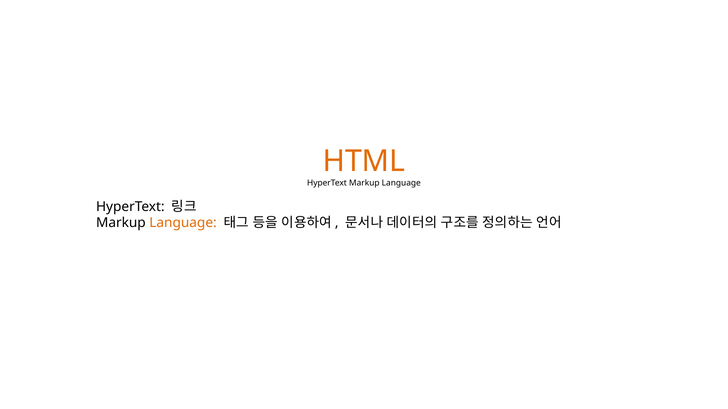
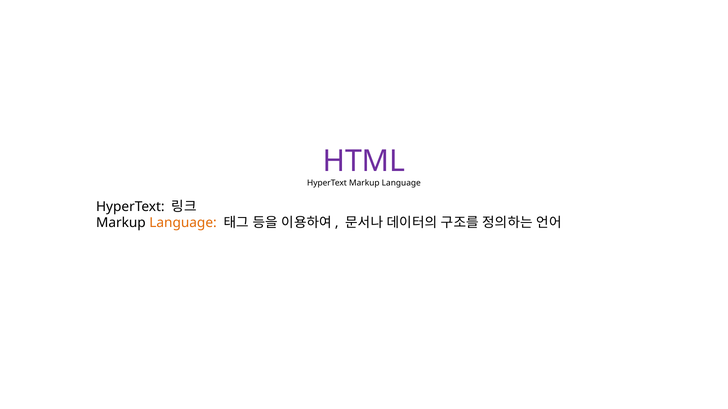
HTML colour: orange -> purple
